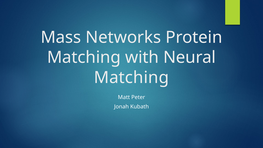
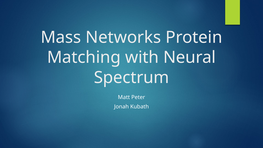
Matching at (131, 78): Matching -> Spectrum
